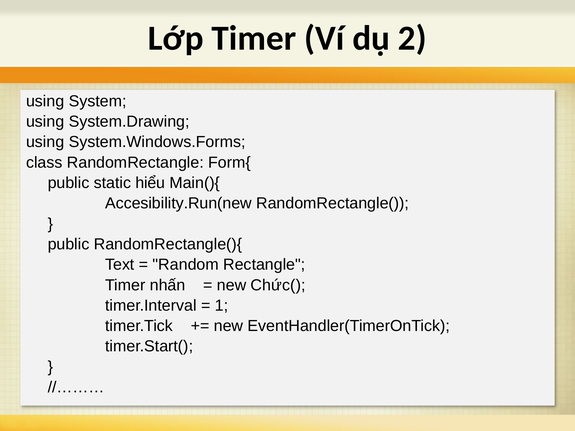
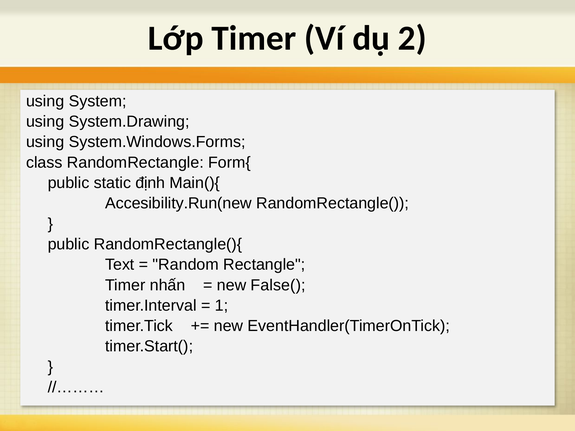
hiểu: hiểu -> định
Chức(: Chức( -> False(
